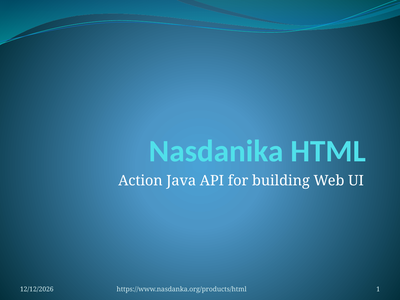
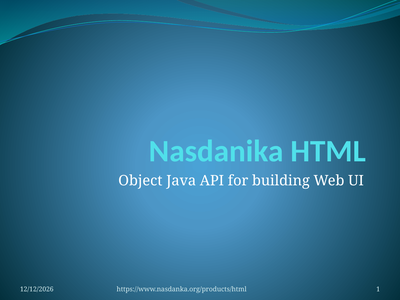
Action: Action -> Object
